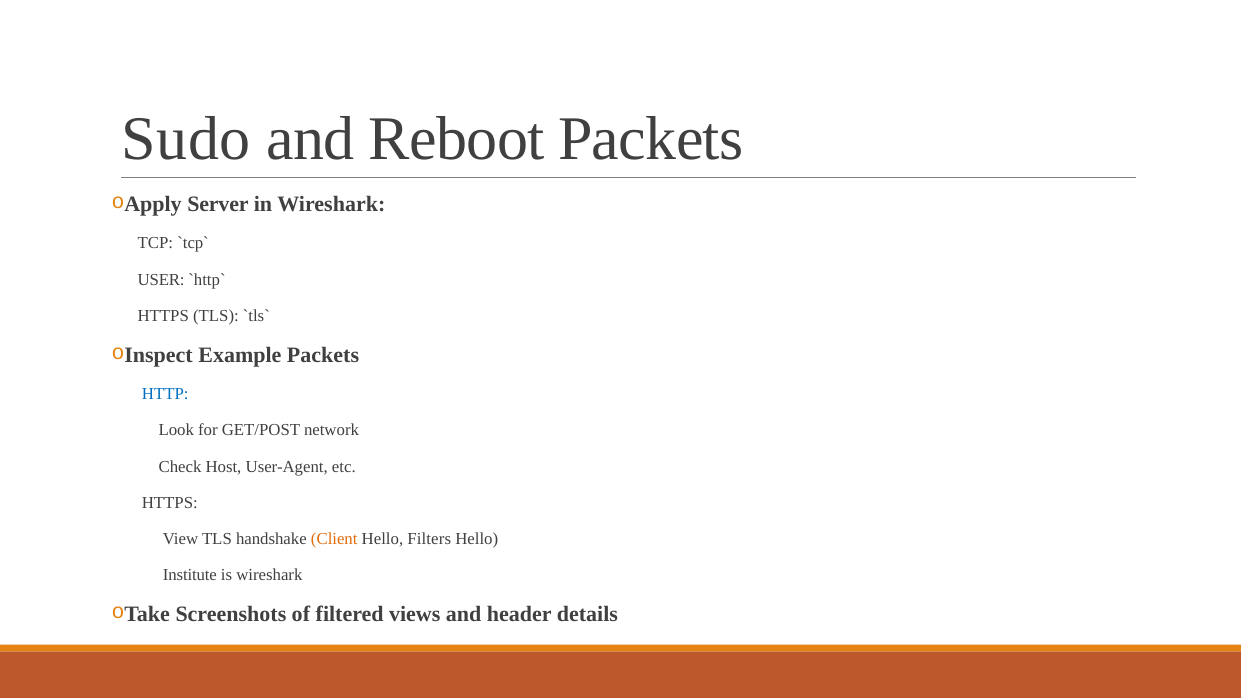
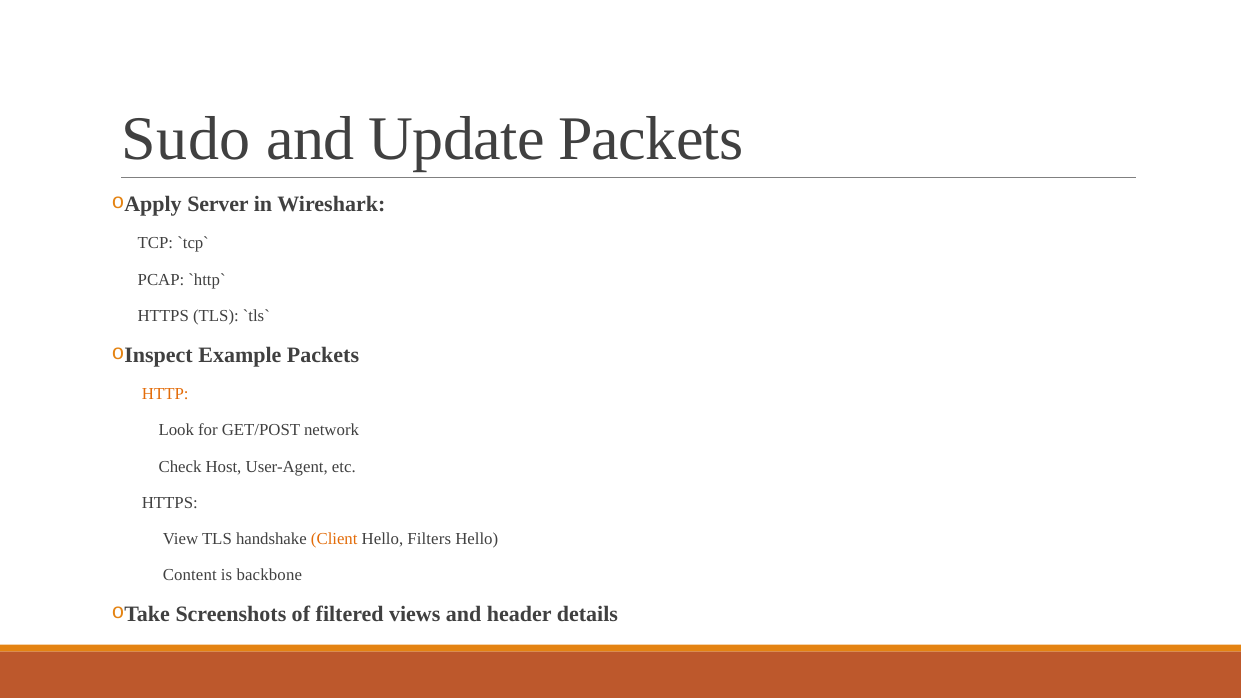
Reboot: Reboot -> Update
USER: USER -> PCAP
HTTP colour: blue -> orange
Institute: Institute -> Content
is wireshark: wireshark -> backbone
